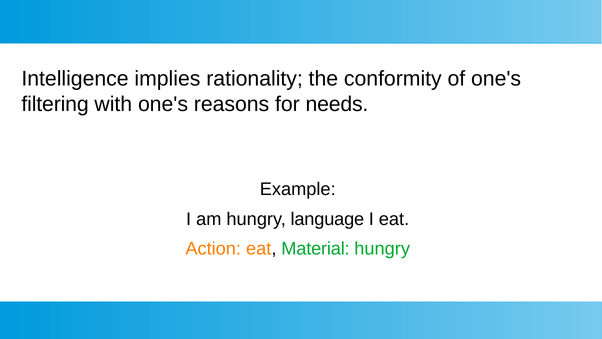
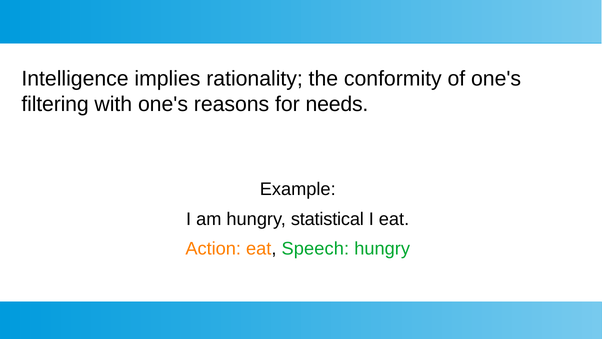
language: language -> statistical
Material: Material -> Speech
